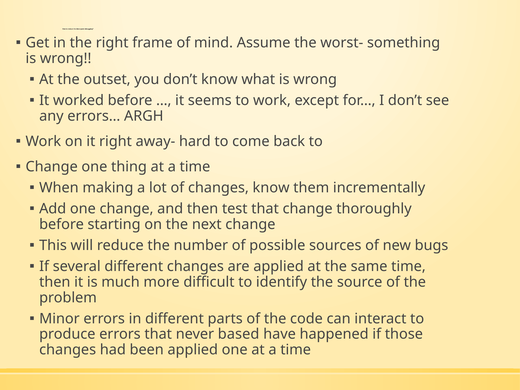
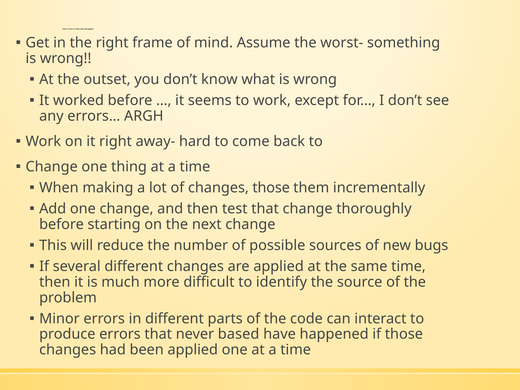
changes know: know -> those
